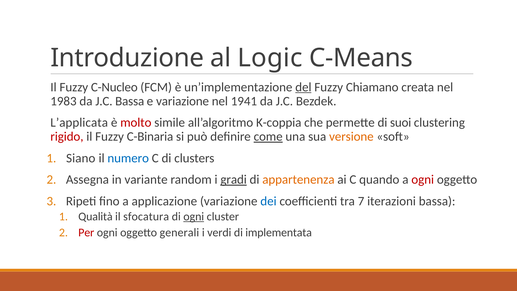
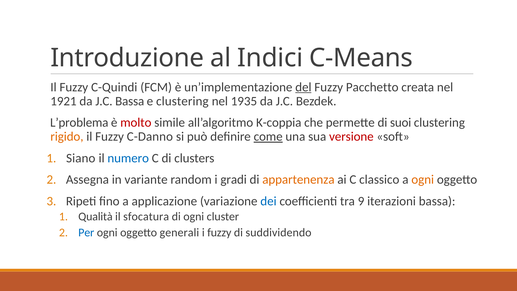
Logic: Logic -> Indici
C-Nucleo: C-Nucleo -> C-Quindi
Chiamano: Chiamano -> Pacchetto
1983: 1983 -> 1921
e variazione: variazione -> clustering
1941: 1941 -> 1935
L’applicata: L’applicata -> L’problema
rigido colour: red -> orange
C-Binaria: C-Binaria -> C-Danno
versione colour: orange -> red
gradi underline: present -> none
quando: quando -> classico
ogni at (423, 180) colour: red -> orange
7: 7 -> 9
ogni at (194, 217) underline: present -> none
Per colour: red -> blue
i verdi: verdi -> fuzzy
implementata: implementata -> suddividendo
